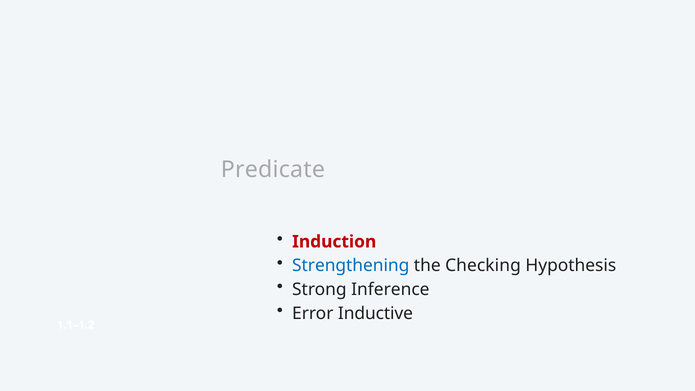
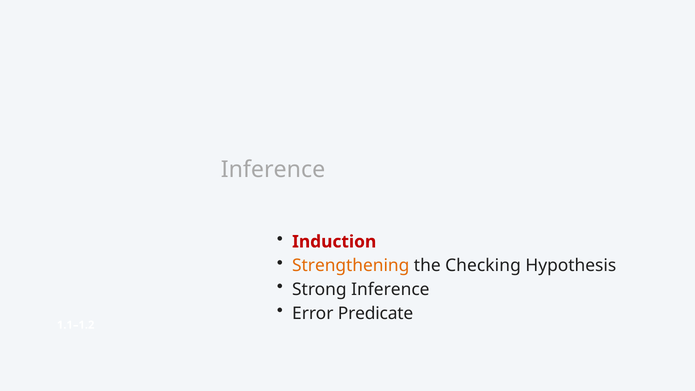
Predicate at (273, 170): Predicate -> Inference
Strengthening colour: blue -> orange
Inductive: Inductive -> Predicate
